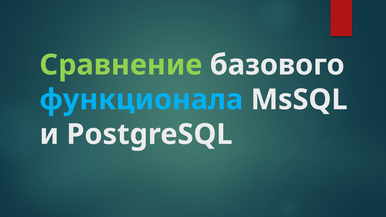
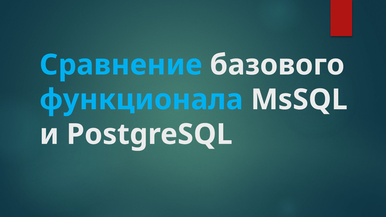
Сравнение colour: light green -> light blue
